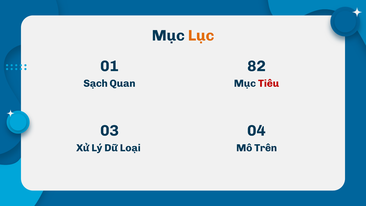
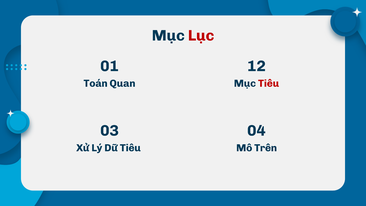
Lục colour: orange -> red
82: 82 -> 12
Sạch: Sạch -> Toán
Dữ Loại: Loại -> Tiêu
